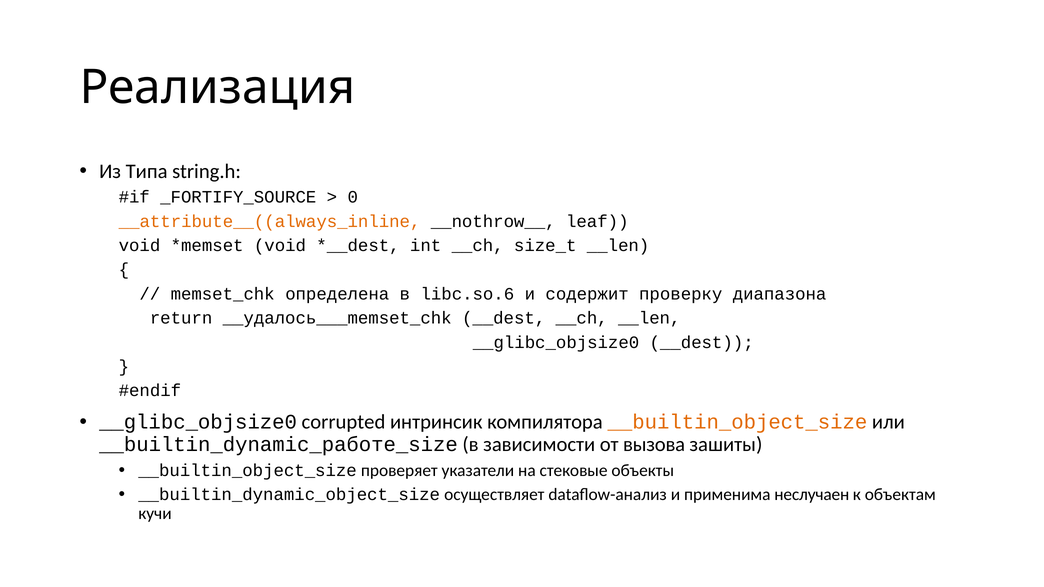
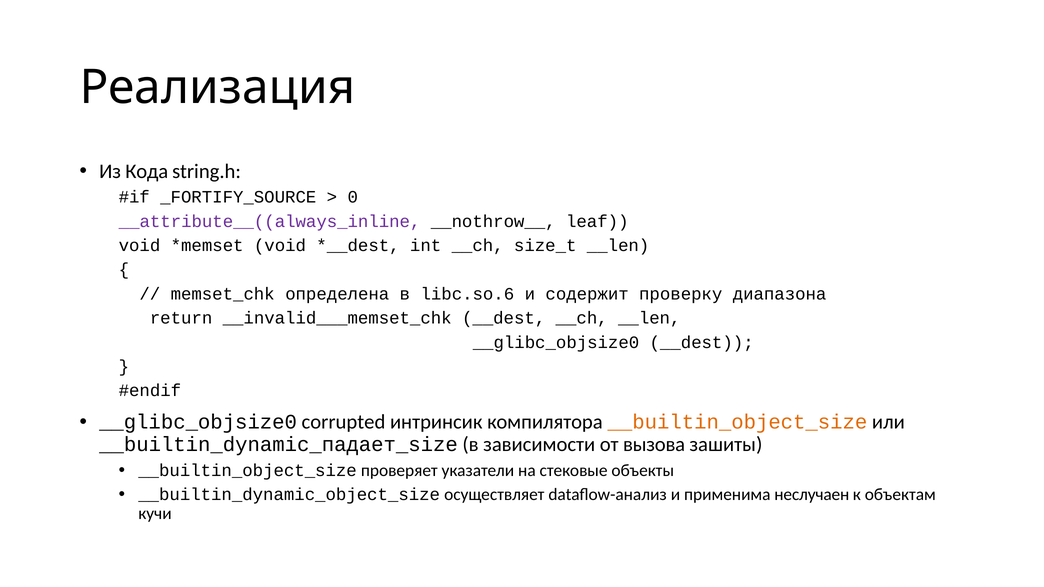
Типа: Типа -> Кода
__attribute__((always_inline colour: orange -> purple
__удалось___memset_chk: __удалось___memset_chk -> __invalid___memset_chk
__builtin_dynamic_работе_size: __builtin_dynamic_работе_size -> __builtin_dynamic_падает_size
